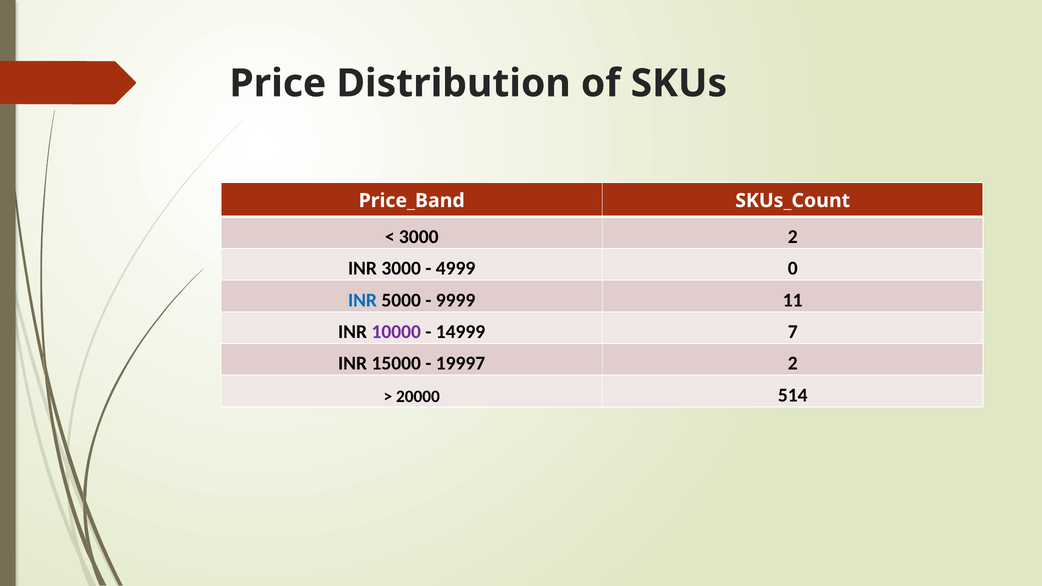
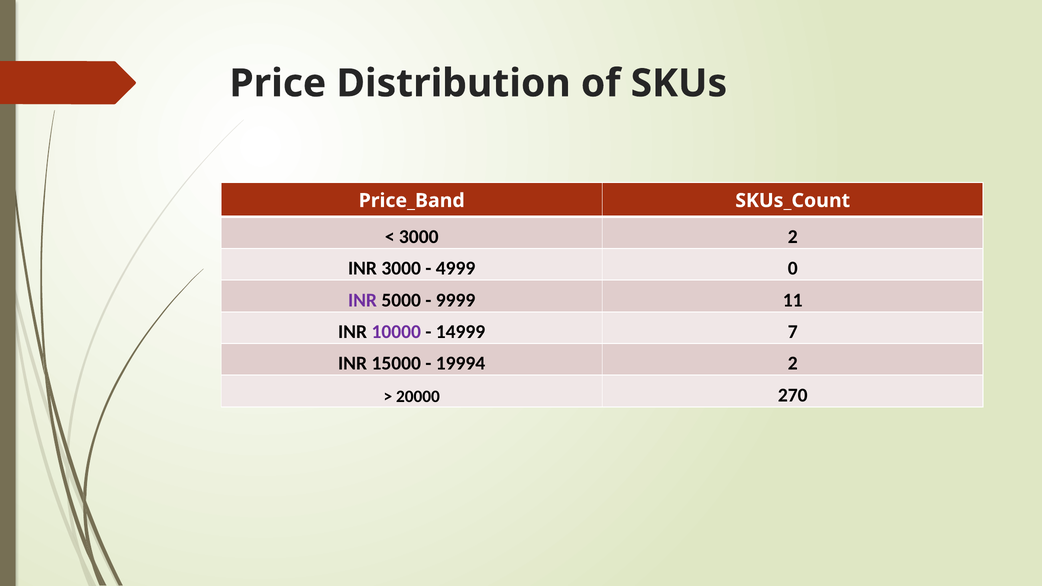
INR at (362, 300) colour: blue -> purple
19997: 19997 -> 19994
514: 514 -> 270
